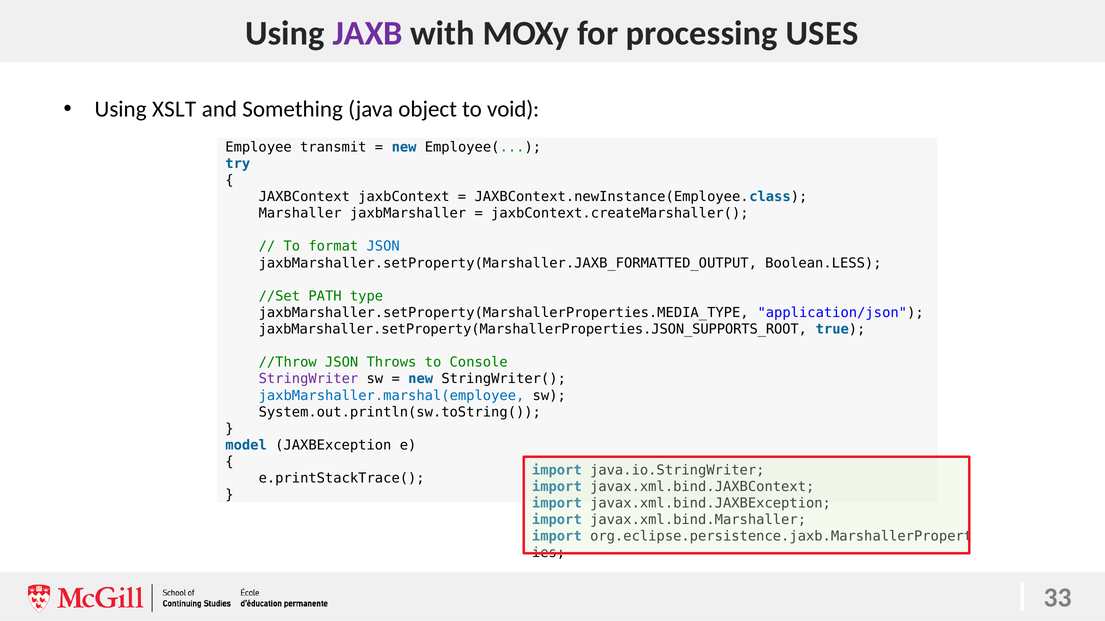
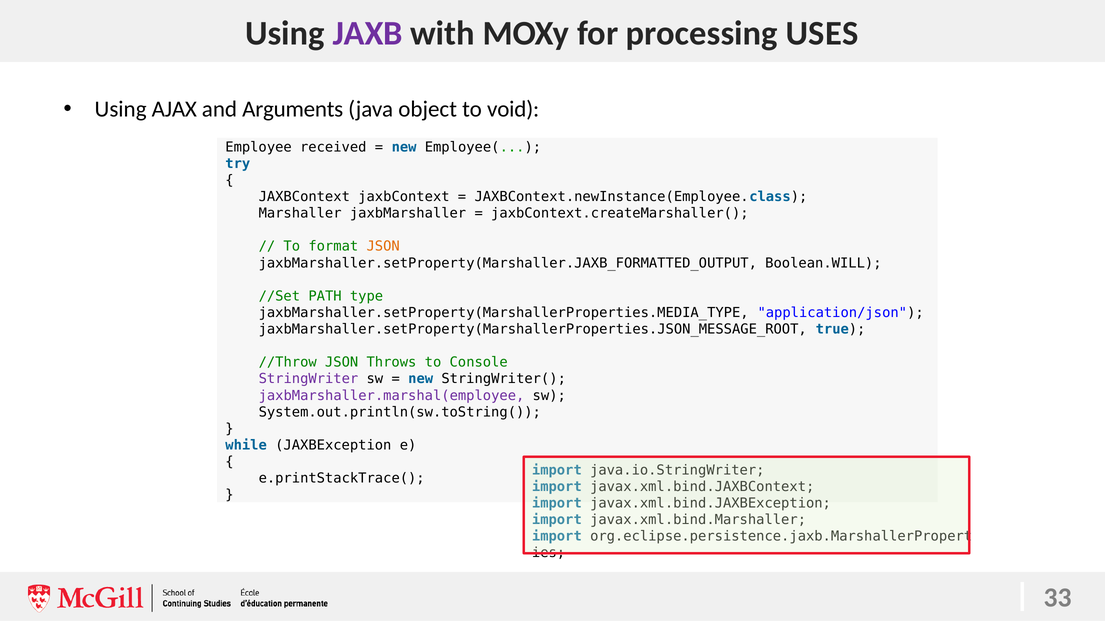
XSLT: XSLT -> AJAX
Something: Something -> Arguments
transmit: transmit -> received
JSON at (383, 247) colour: blue -> orange
Boolean.LESS: Boolean.LESS -> Boolean.WILL
jaxbMarshaller.setProperty(MarshallerProperties.JSON_SUPPORTS_ROOT: jaxbMarshaller.setProperty(MarshallerProperties.JSON_SUPPORTS_ROOT -> jaxbMarshaller.setProperty(MarshallerProperties.JSON_MESSAGE_ROOT
jaxbMarshaller.marshal(employee colour: blue -> purple
model: model -> while
